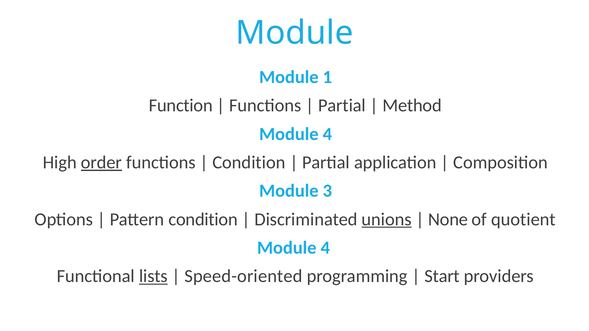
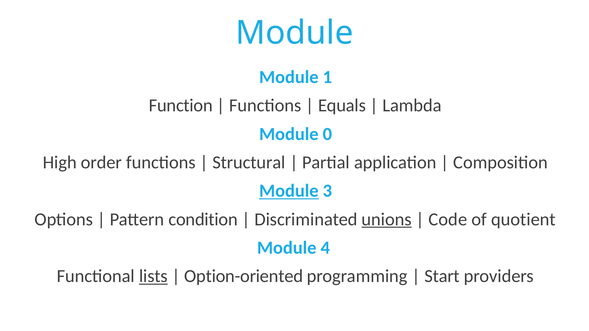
Partial at (342, 106): Partial -> Equals
Method: Method -> Lambda
4 at (327, 134): 4 -> 0
order underline: present -> none
Condition at (249, 163): Condition -> Structural
Module at (289, 191) underline: none -> present
None: None -> Code
Speed-oriented: Speed-oriented -> Option-oriented
